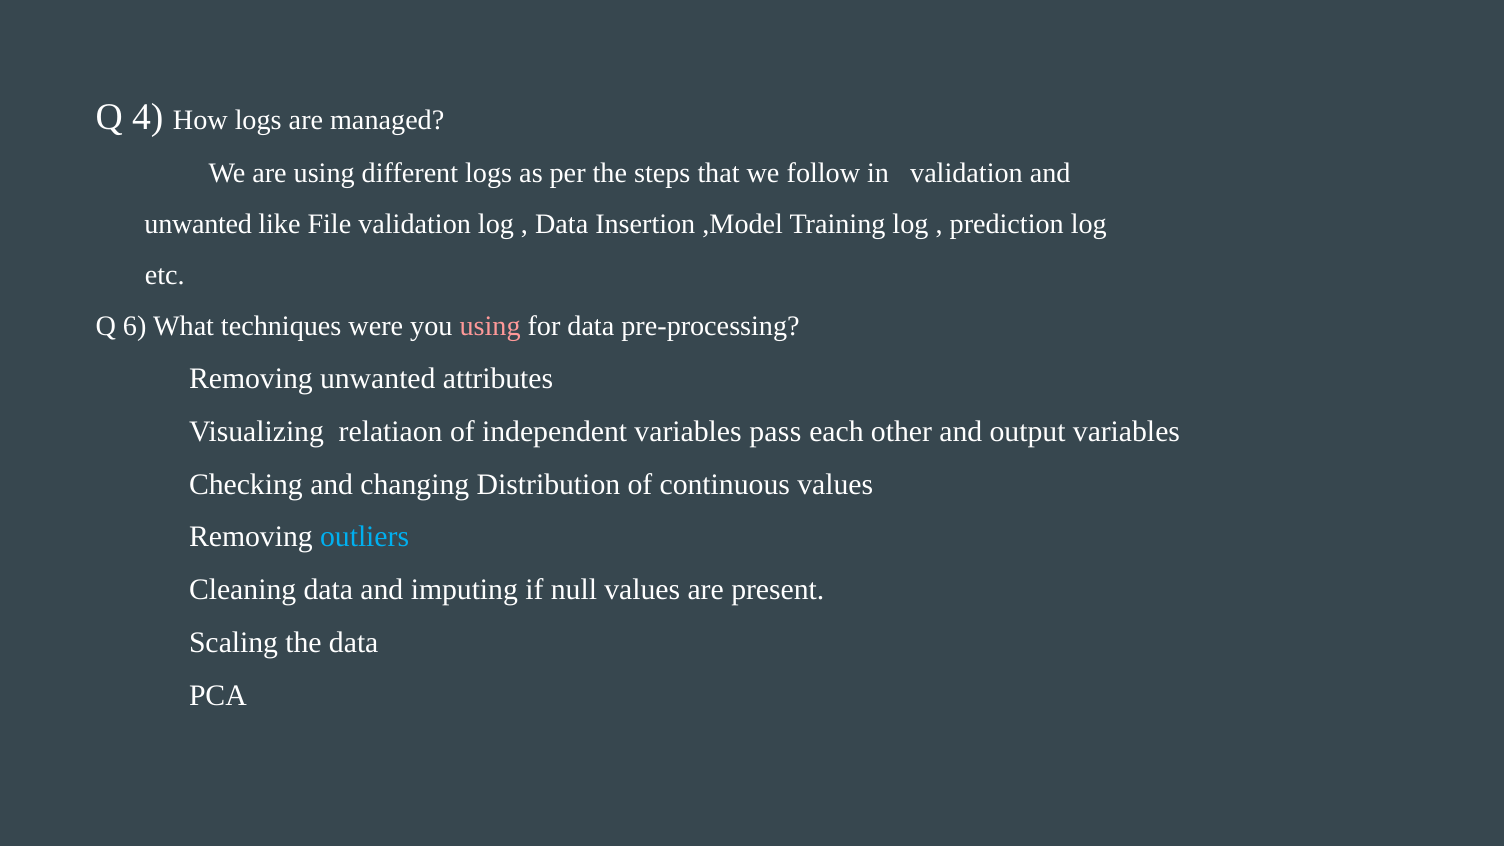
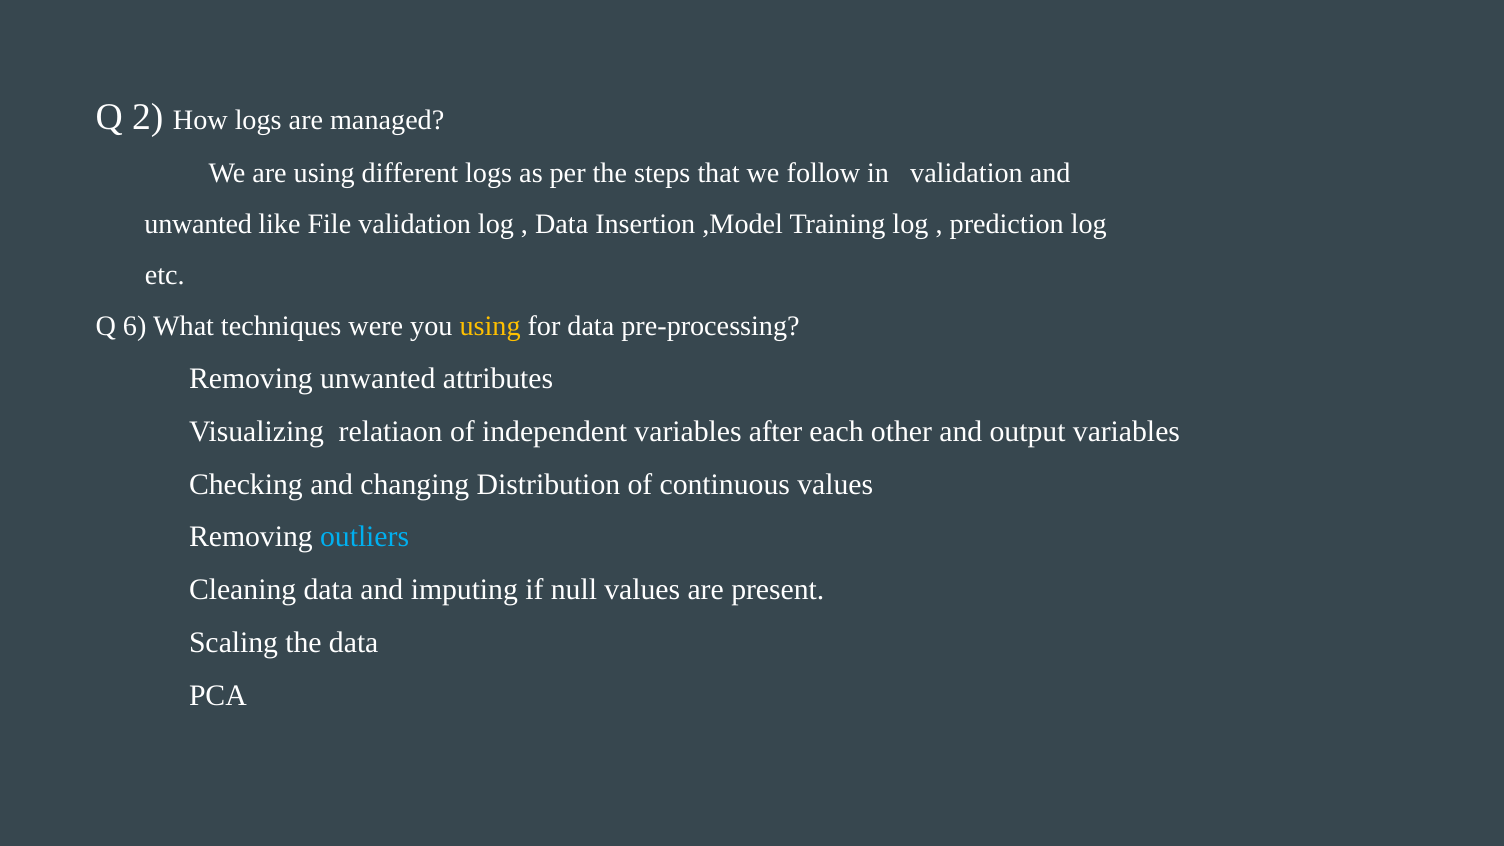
4: 4 -> 2
using at (490, 326) colour: pink -> yellow
pass: pass -> after
